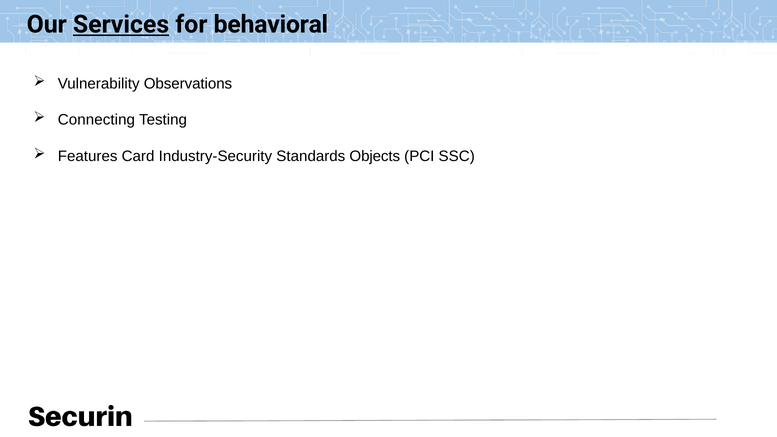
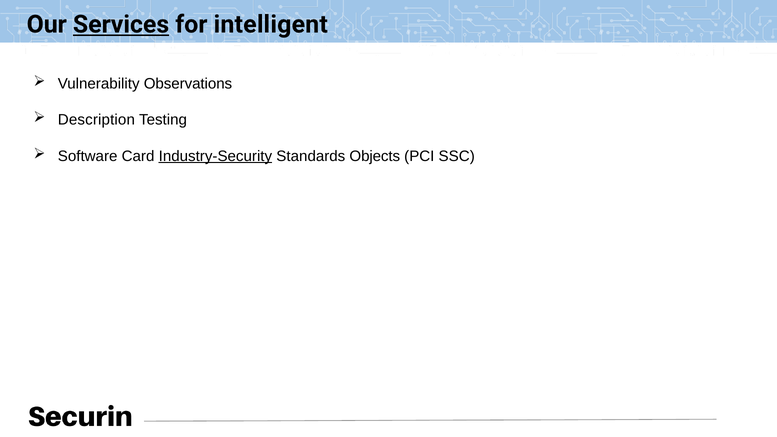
behavioral: behavioral -> intelligent
Connecting: Connecting -> Description
Features: Features -> Software
Industry-Security underline: none -> present
